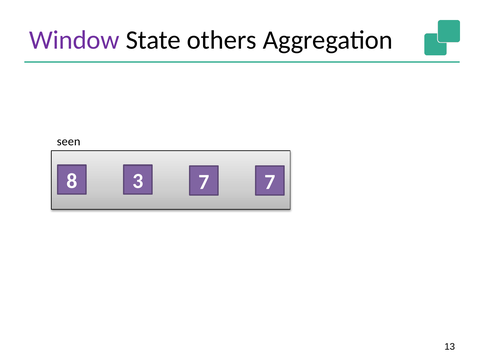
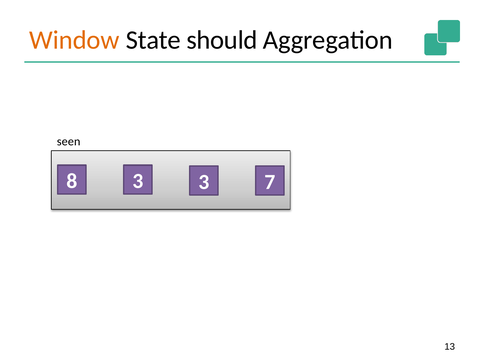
Window colour: purple -> orange
others: others -> should
3 7: 7 -> 3
